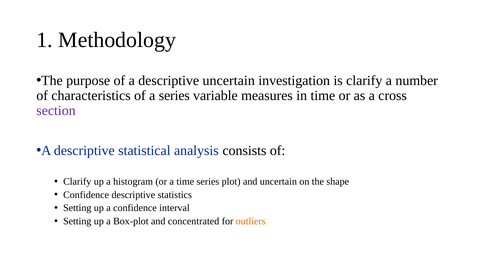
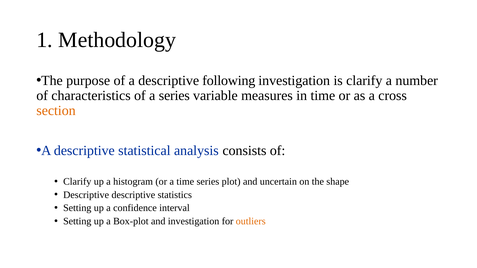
descriptive uncertain: uncertain -> following
section colour: purple -> orange
Confidence at (86, 195): Confidence -> Descriptive
and concentrated: concentrated -> investigation
